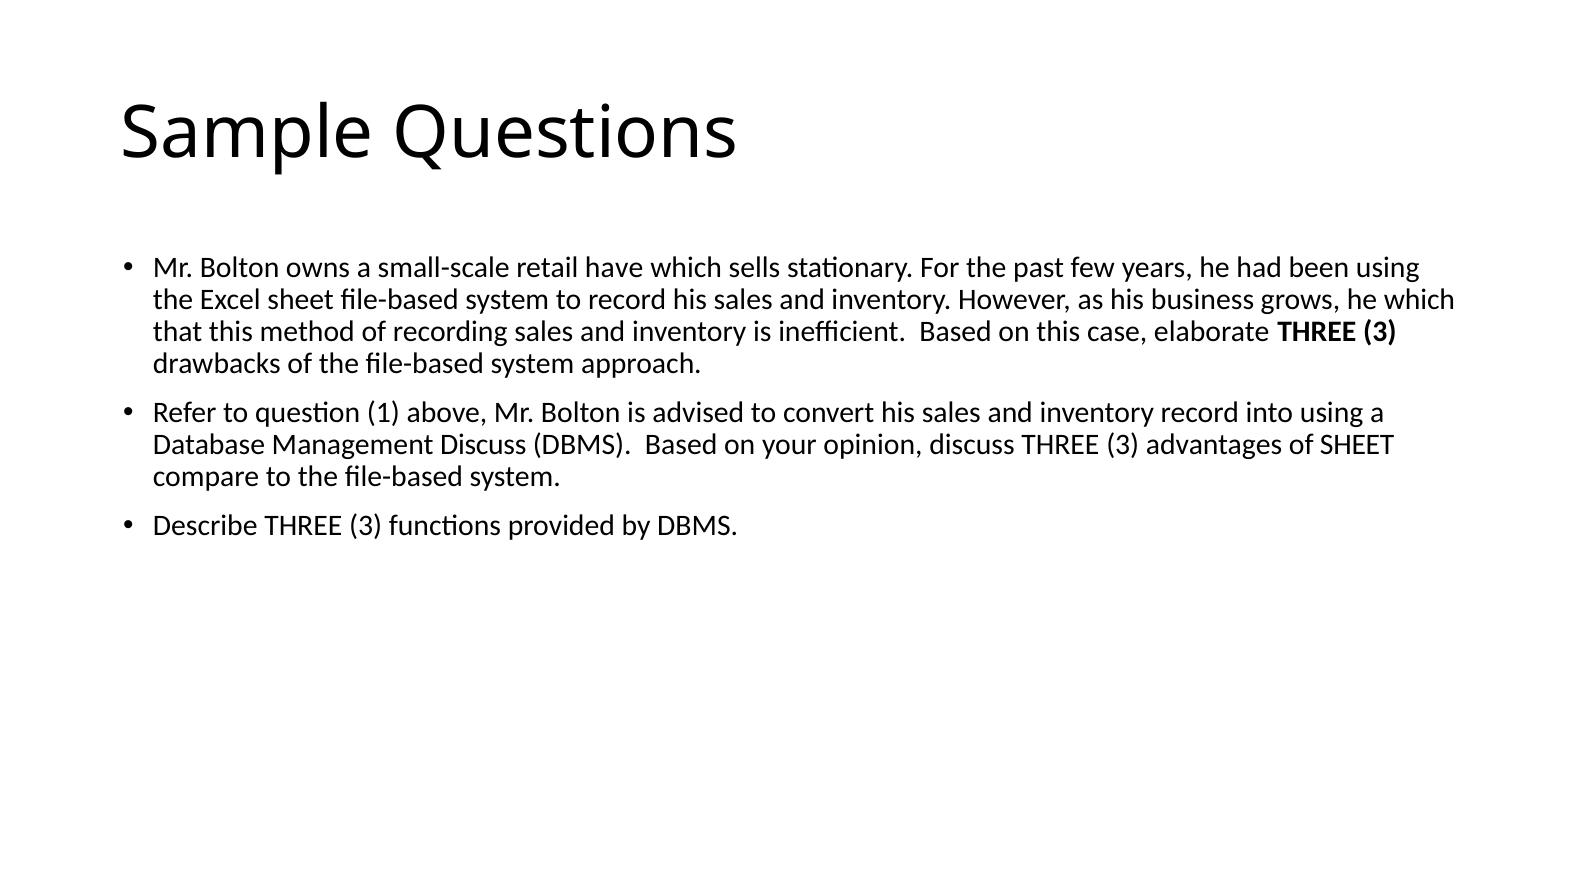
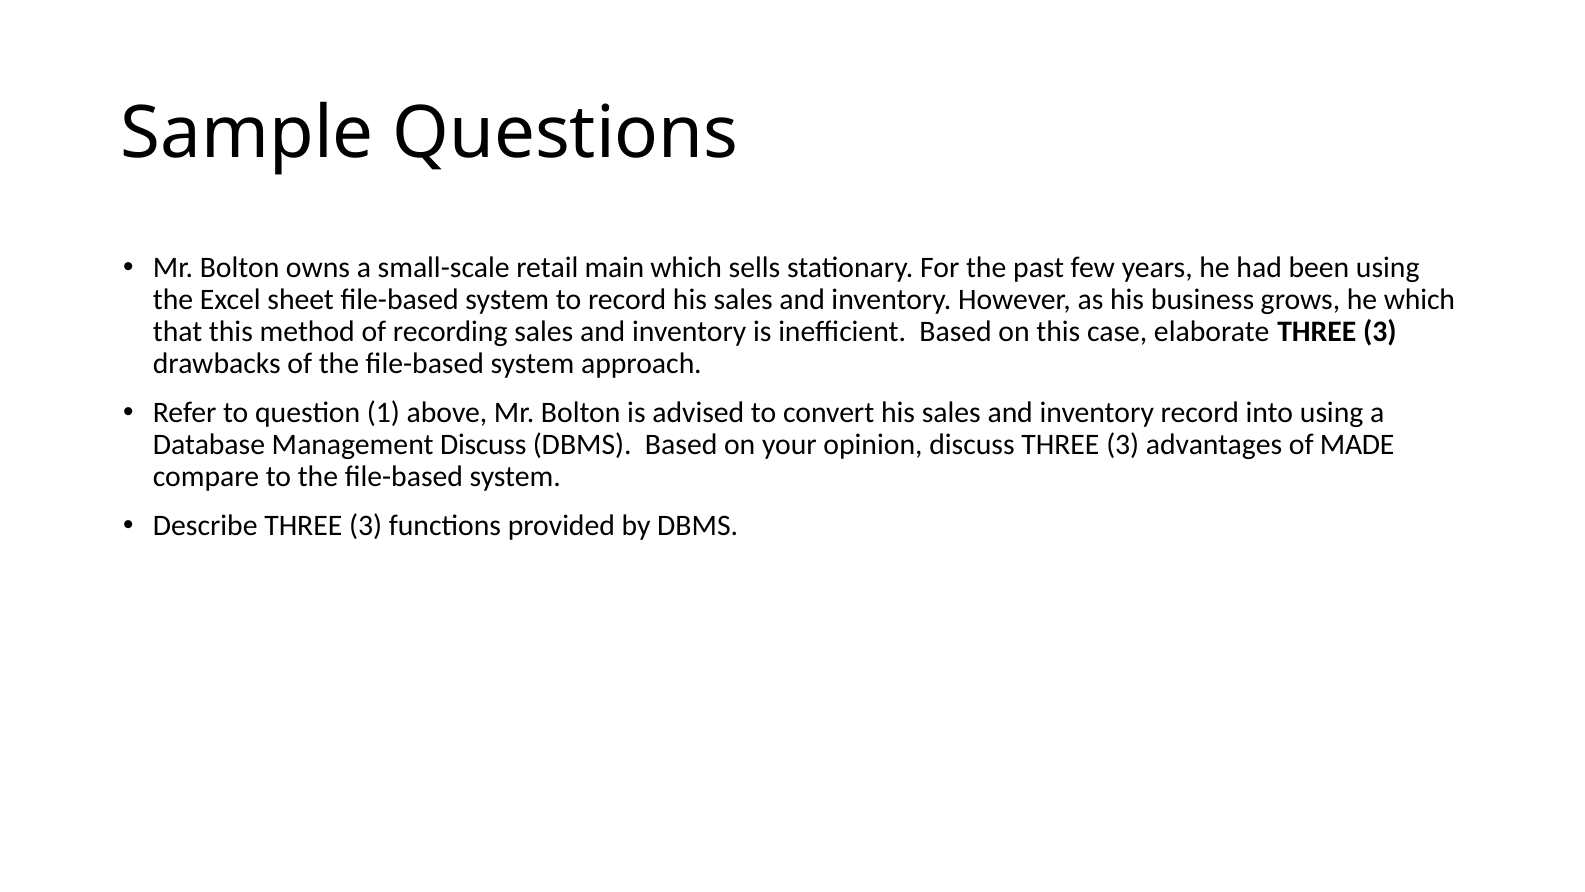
have: have -> main
of SHEET: SHEET -> MADE
